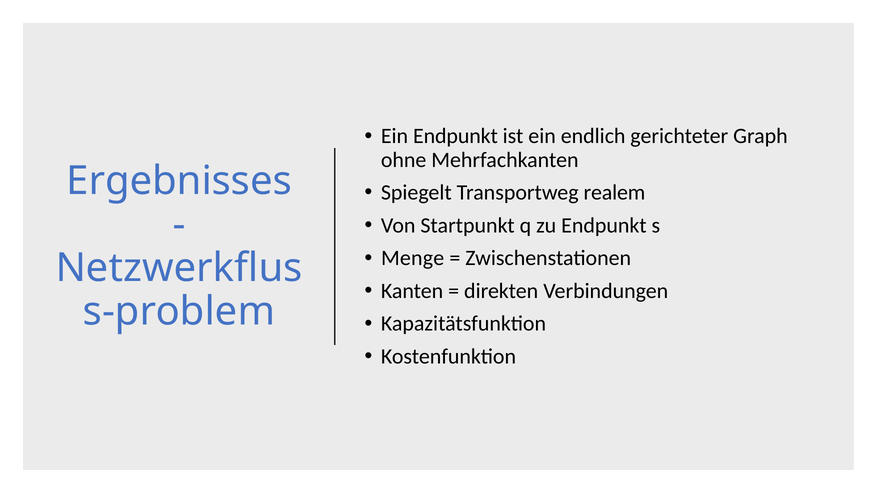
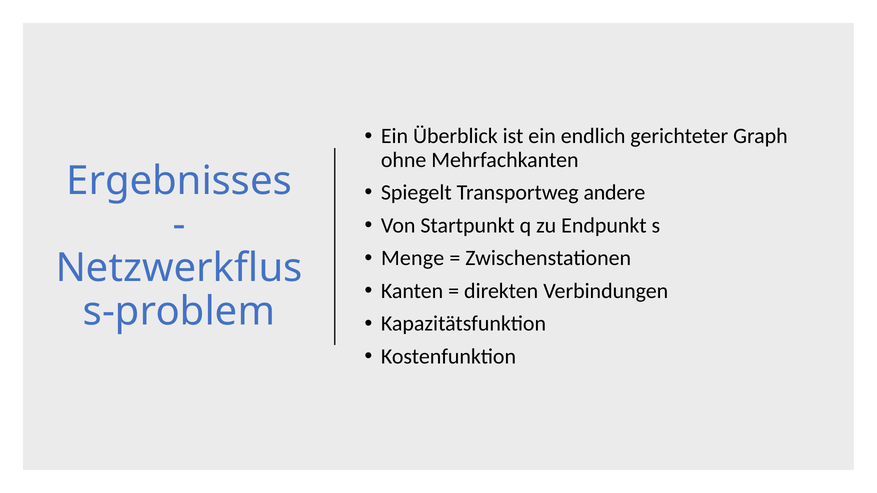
Ein Endpunkt: Endpunkt -> Überblick
realem: realem -> andere
